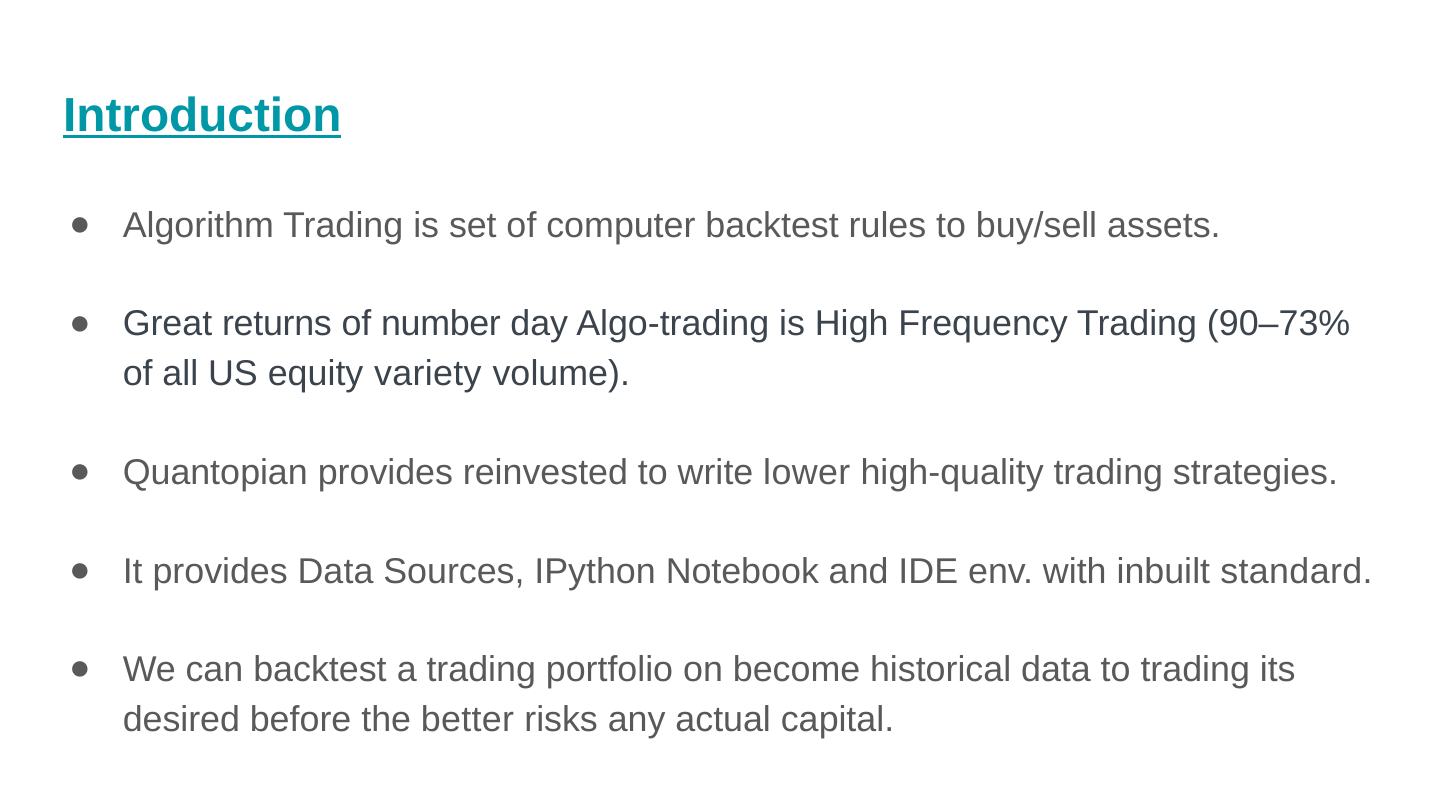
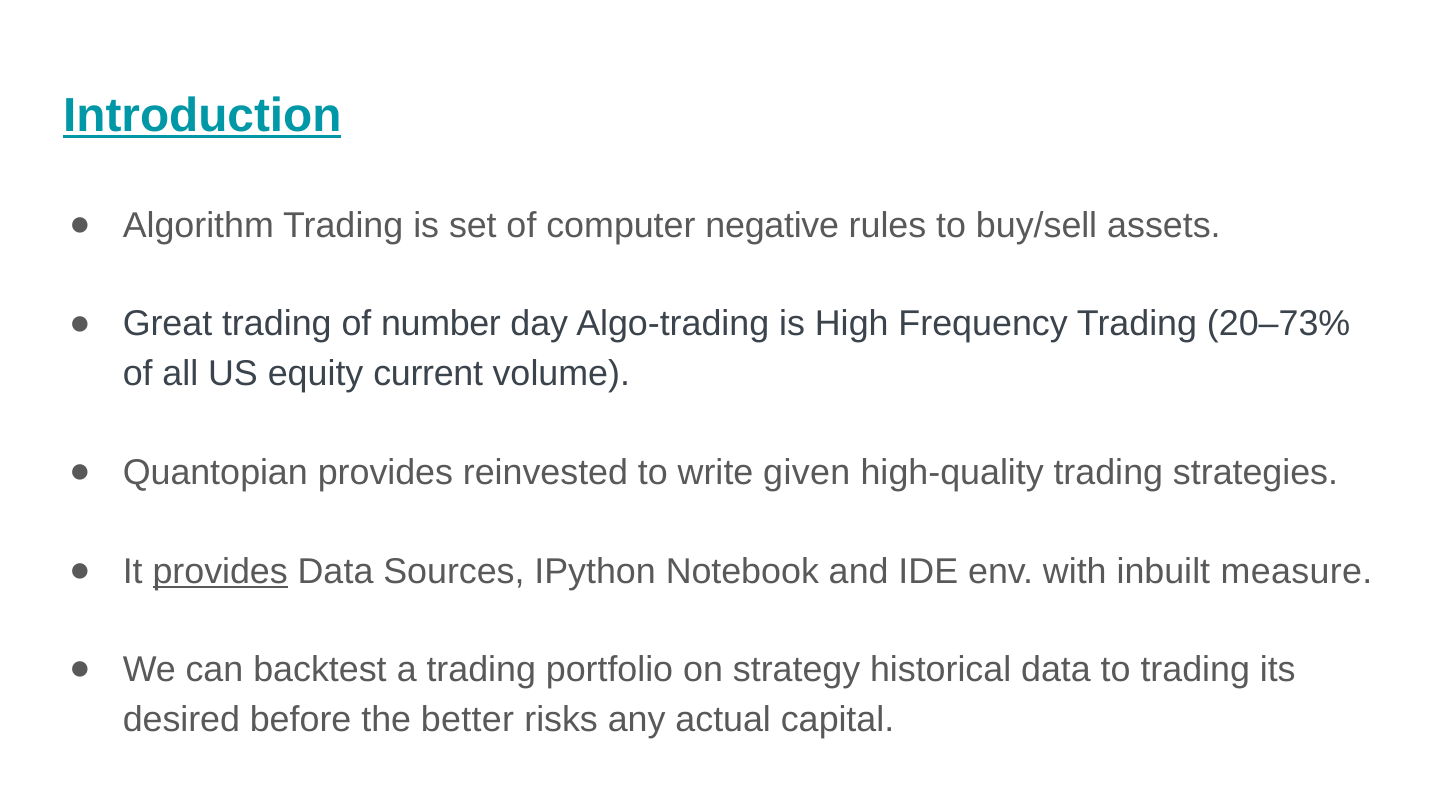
computer backtest: backtest -> negative
Great returns: returns -> trading
90–73%: 90–73% -> 20–73%
variety: variety -> current
lower: lower -> given
provides at (220, 571) underline: none -> present
standard: standard -> measure
become: become -> strategy
